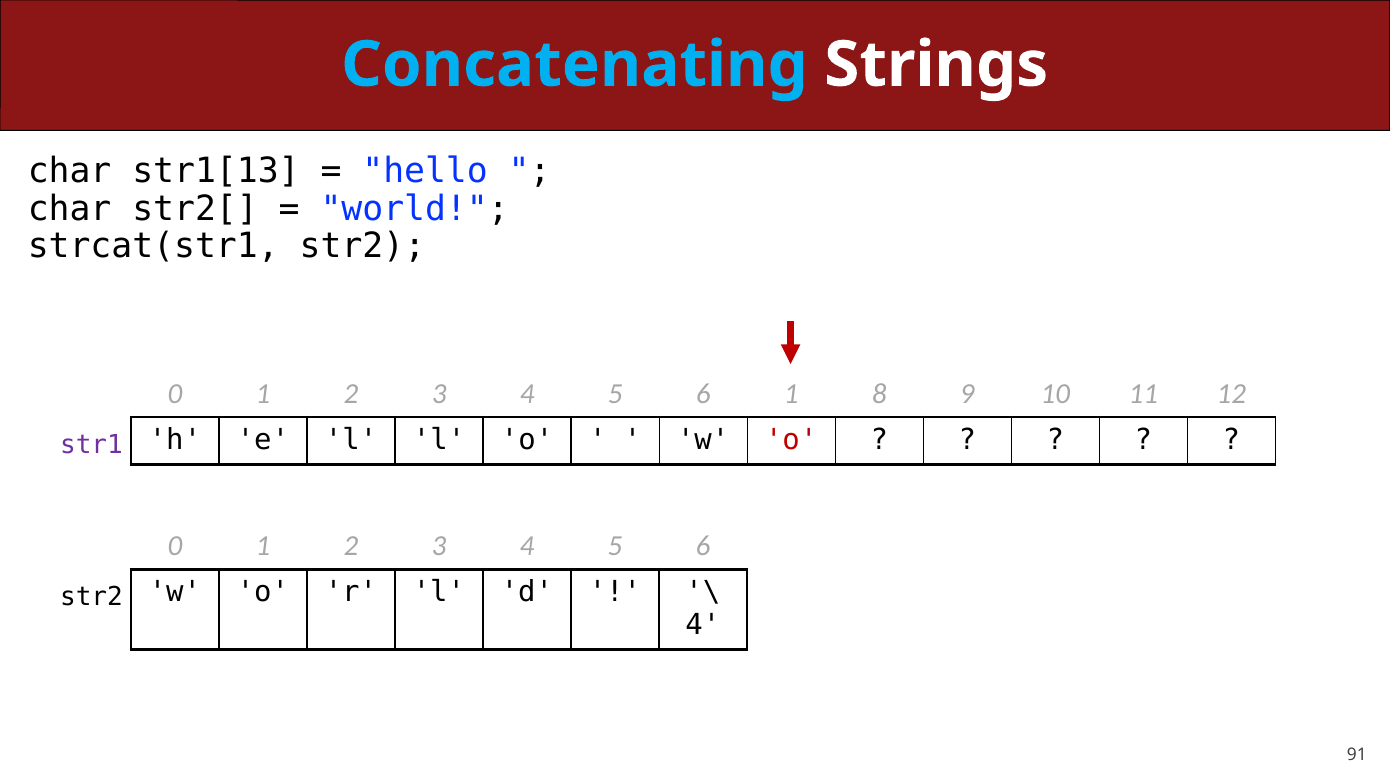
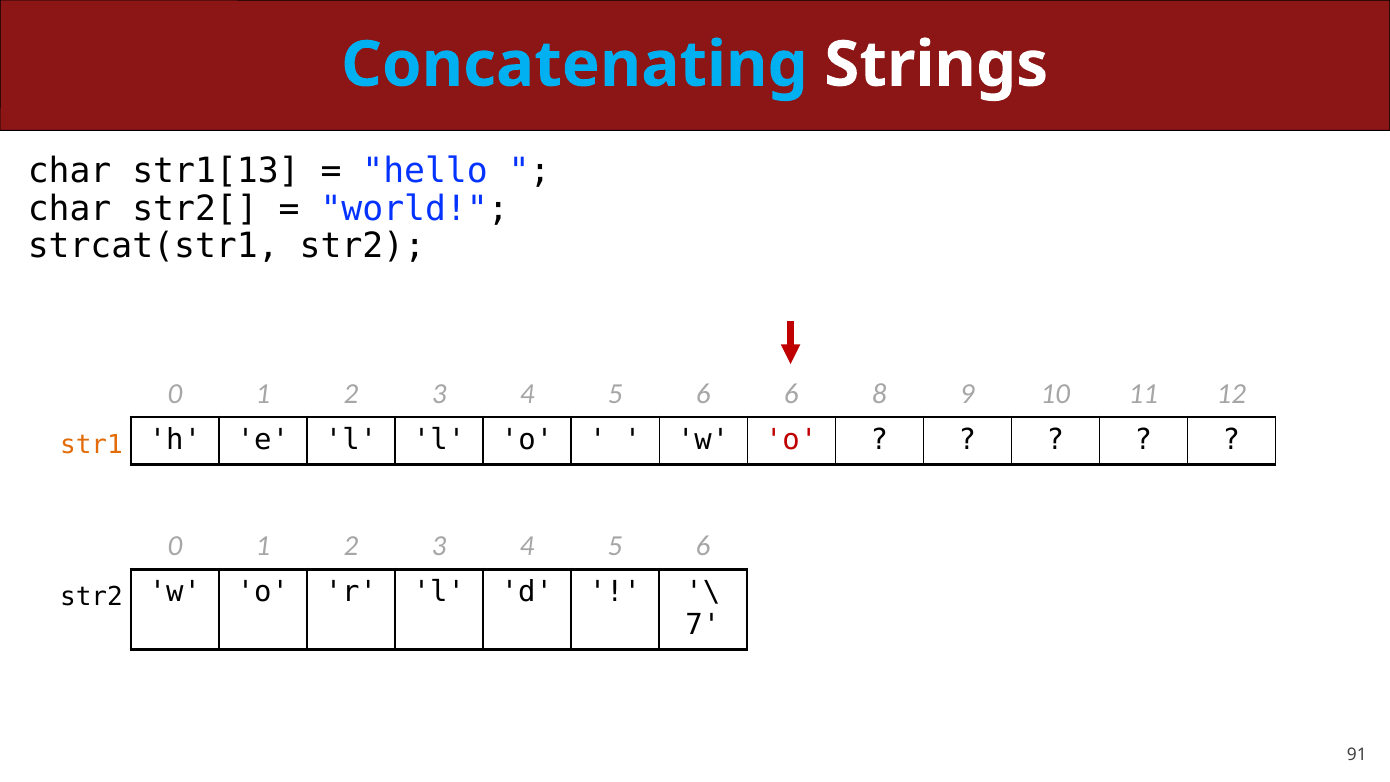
6 1: 1 -> 6
str1 colour: purple -> orange
4 at (703, 625): 4 -> 7
